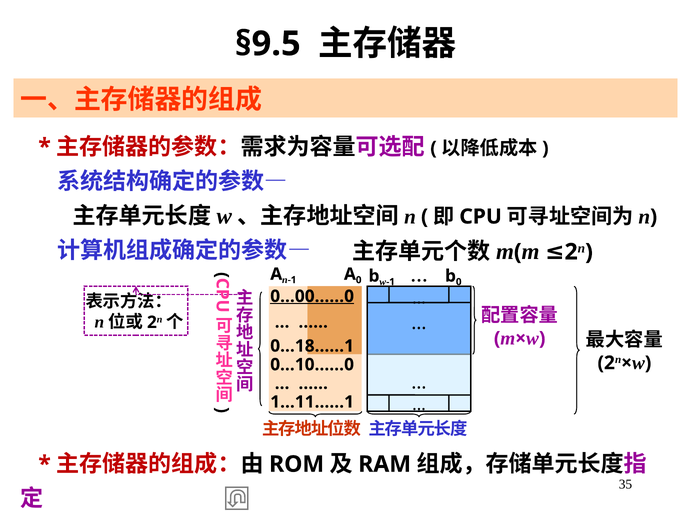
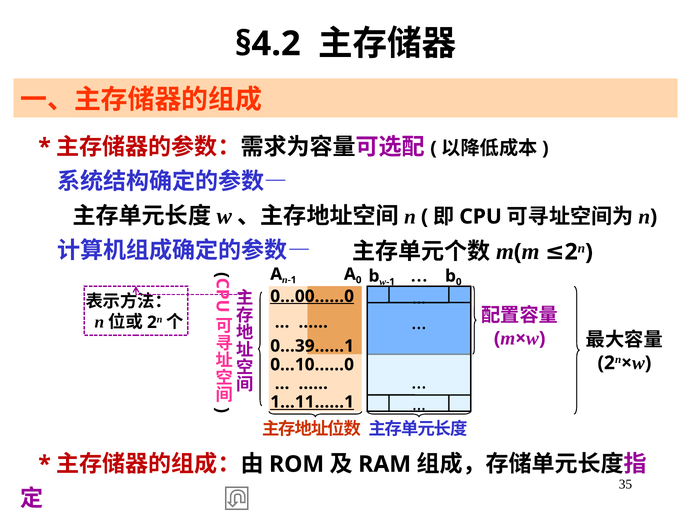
§9.5: §9.5 -> §4.2
0…18……1: 0…18……1 -> 0…39……1
1…11……1 underline: none -> present
